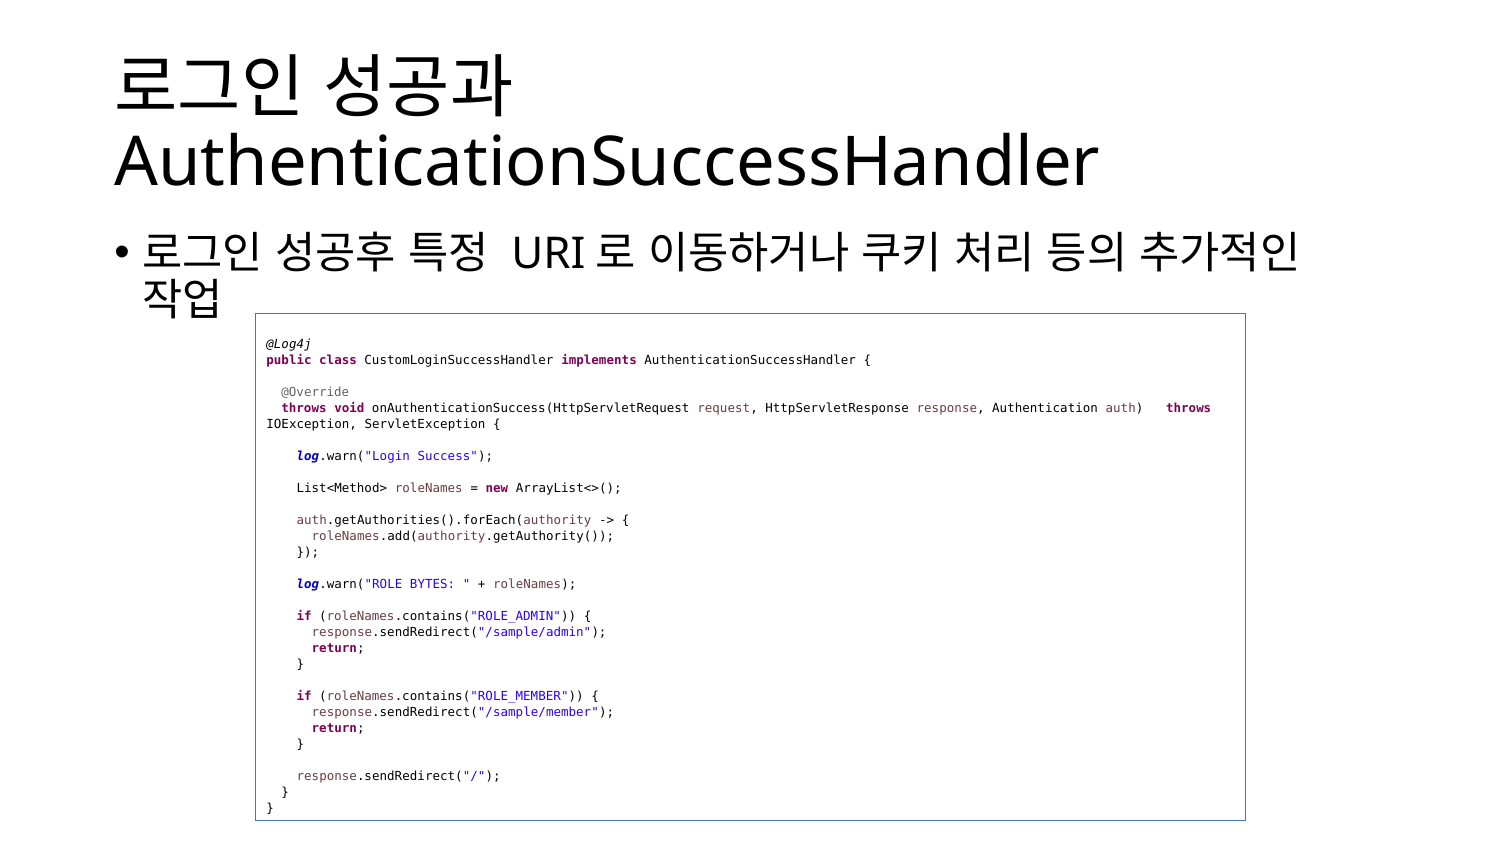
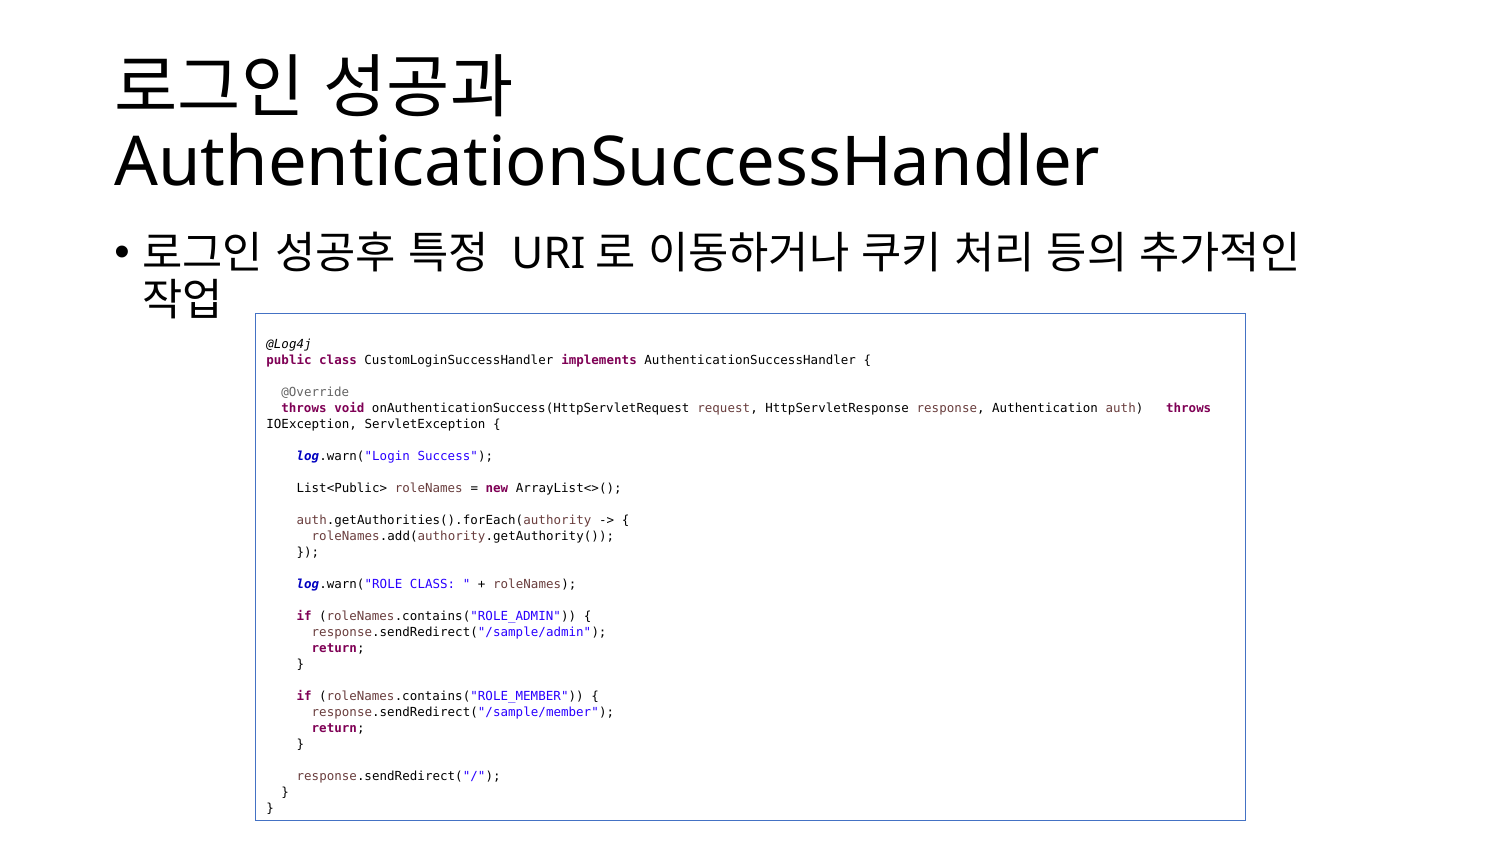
List<Method>: List<Method> -> List<Public>
log.warn("ROLE BYTES: BYTES -> CLASS
